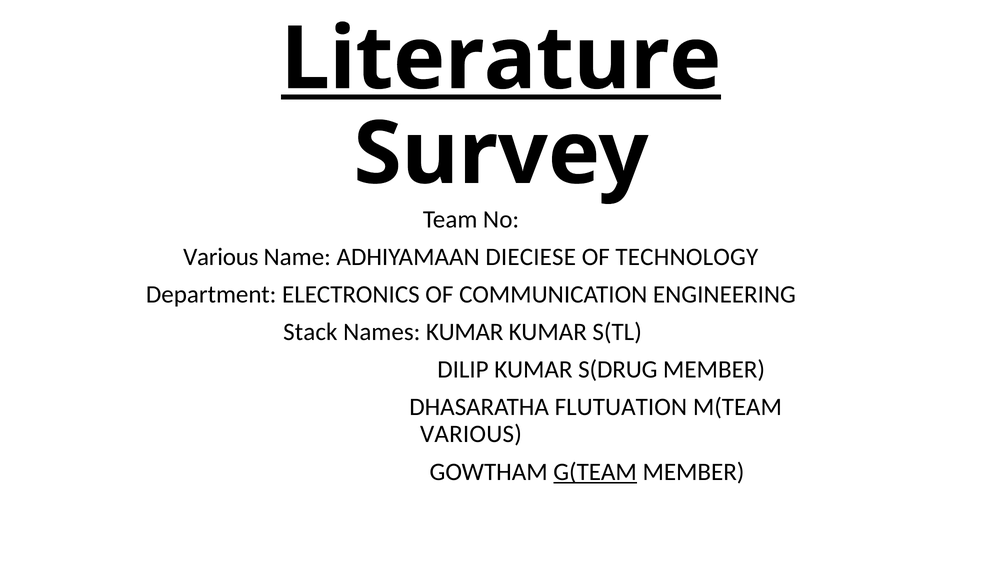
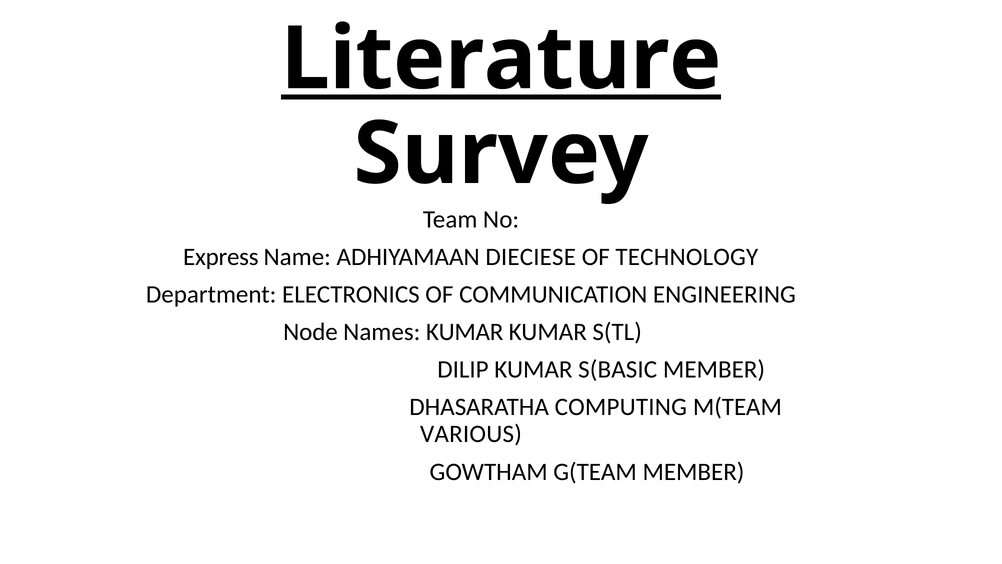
Various at (221, 257): Various -> Express
Stack: Stack -> Node
S(DRUG: S(DRUG -> S(BASIC
FLUTUATION: FLUTUATION -> COMPUTING
G(TEAM underline: present -> none
